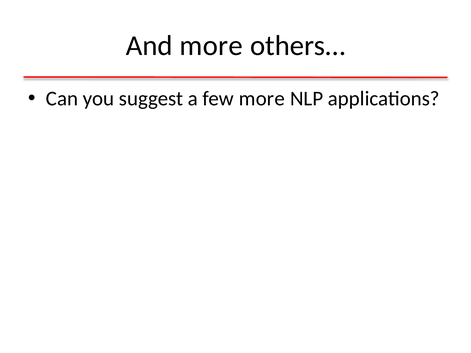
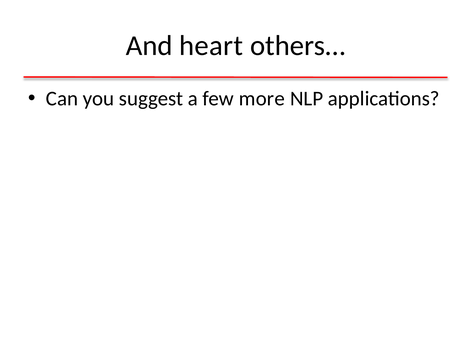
And more: more -> heart
